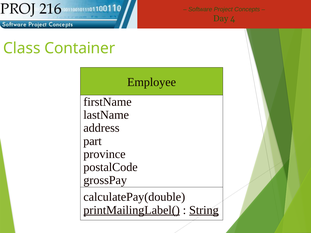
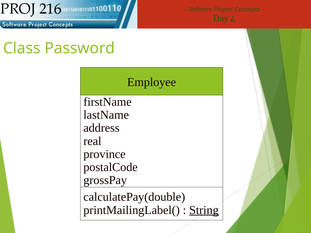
Container: Container -> Password
part: part -> real
printMailingLabel( underline: present -> none
